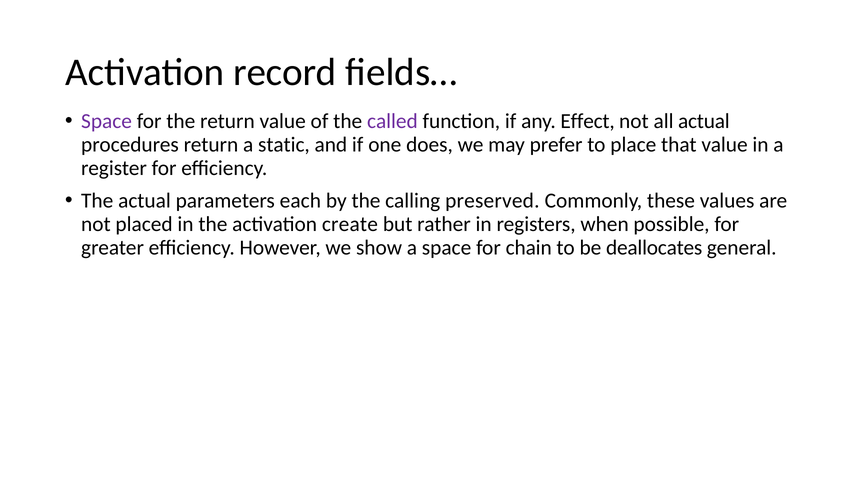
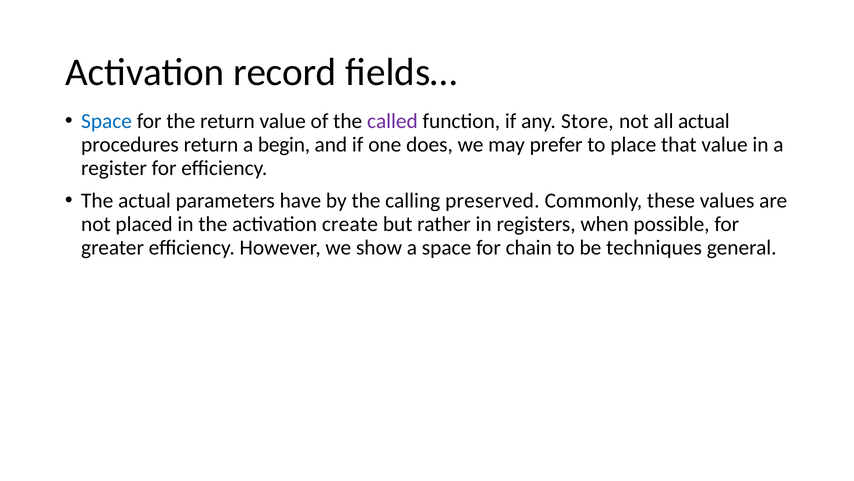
Space at (107, 121) colour: purple -> blue
Effect: Effect -> Store
static: static -> begin
each: each -> have
deallocates: deallocates -> techniques
